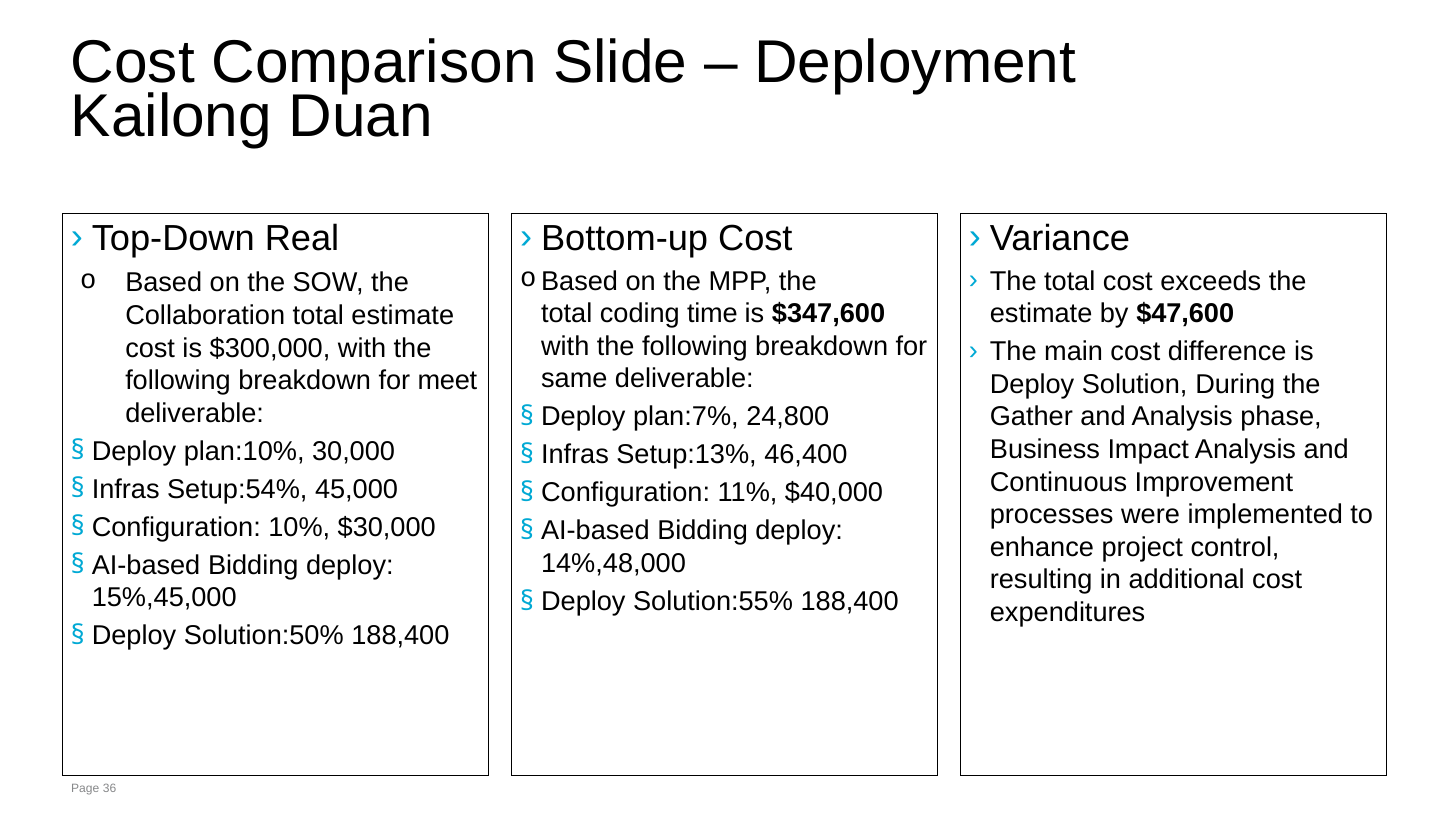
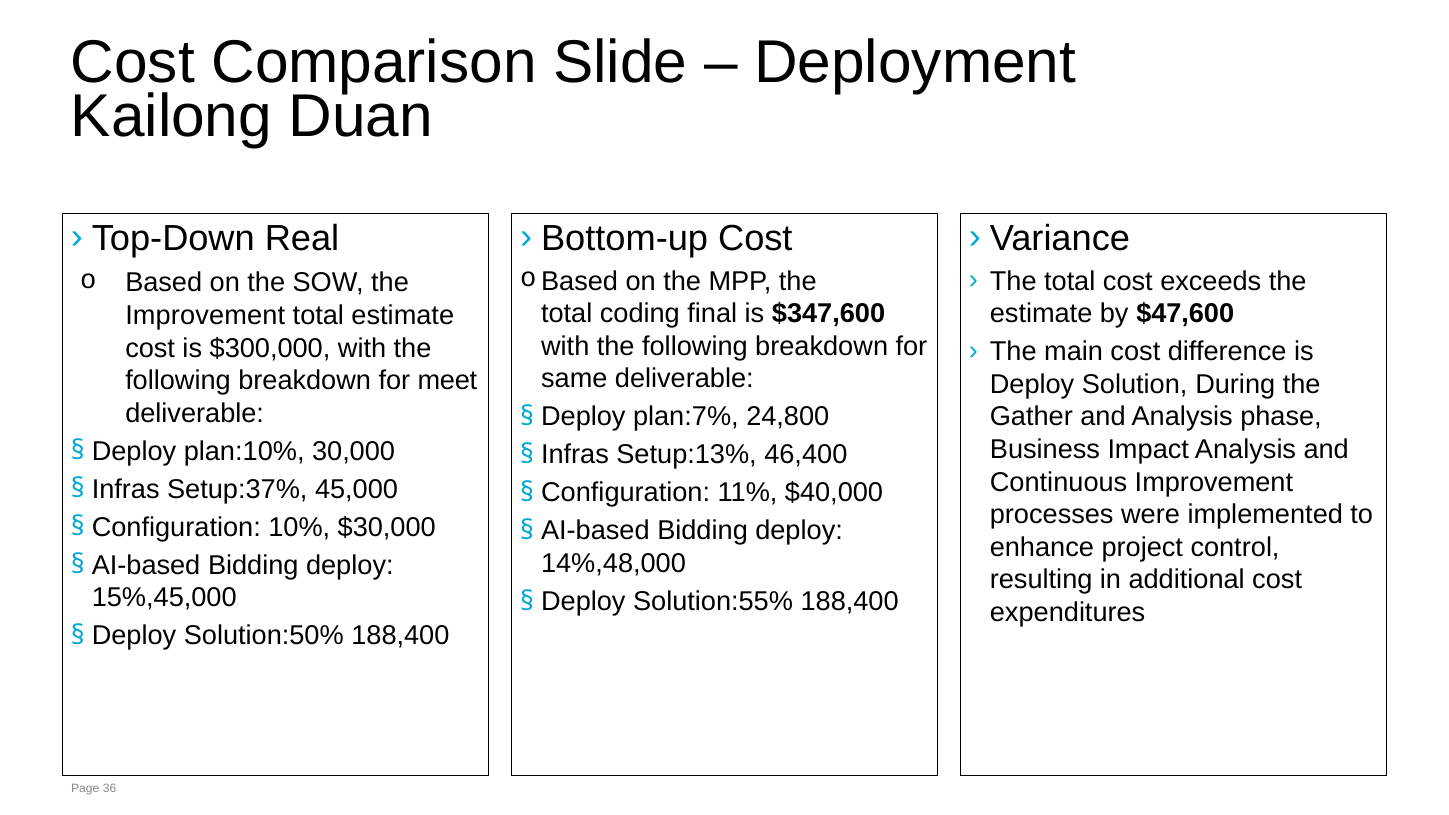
time: time -> final
Collaboration at (205, 315): Collaboration -> Improvement
Setup:54%: Setup:54% -> Setup:37%
